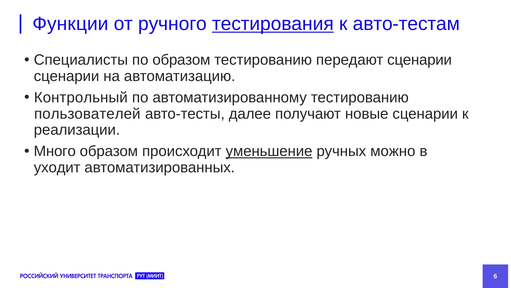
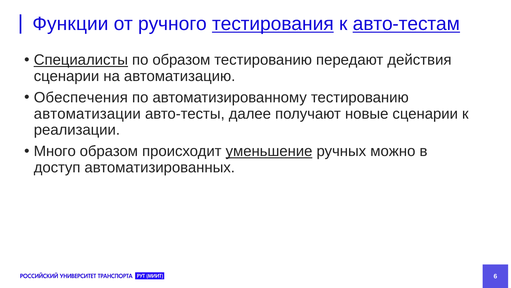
авто-тестам underline: none -> present
Специалисты underline: none -> present
передают сценарии: сценарии -> действия
Контрольный: Контрольный -> Обеспечения
пользователей: пользователей -> автоматизации
уходит: уходит -> доступ
